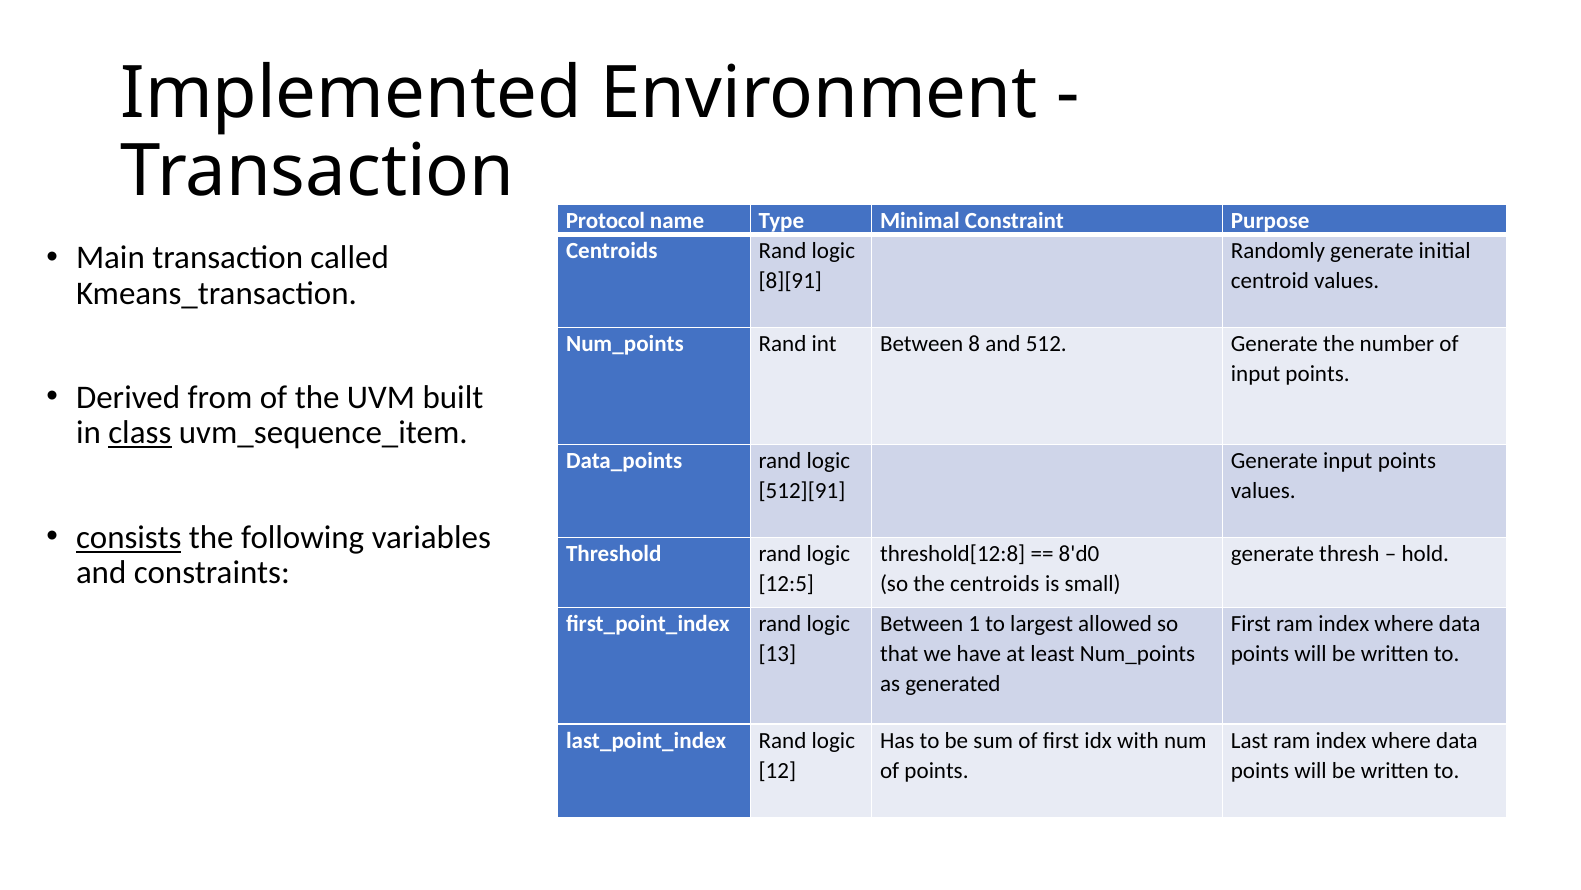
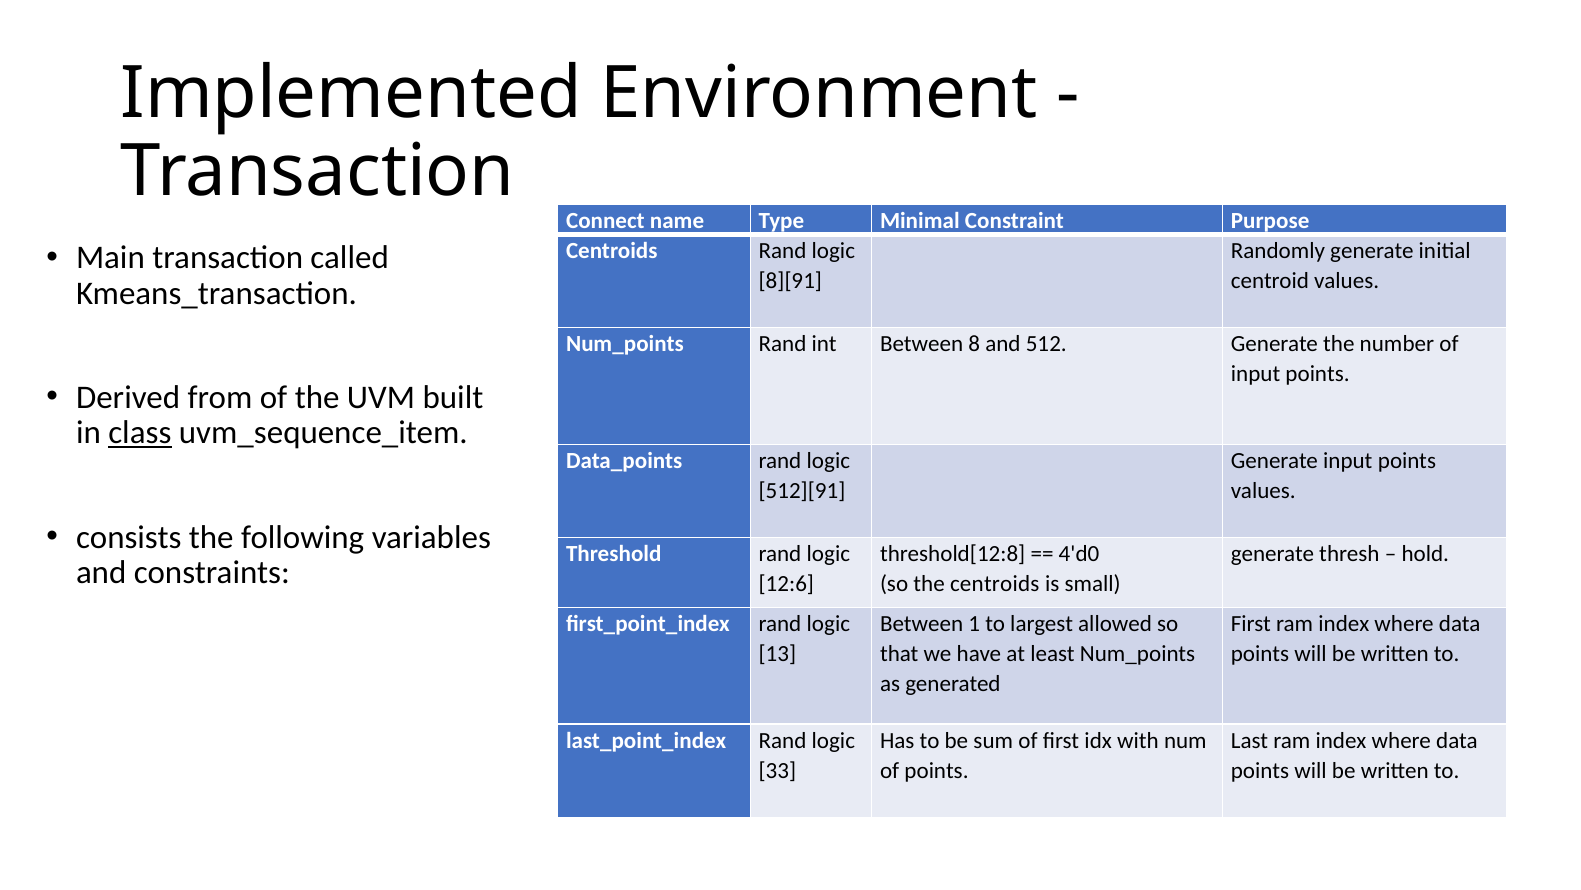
Protocol: Protocol -> Connect
consists underline: present -> none
8'd0: 8'd0 -> 4'd0
12:5: 12:5 -> 12:6
12: 12 -> 33
